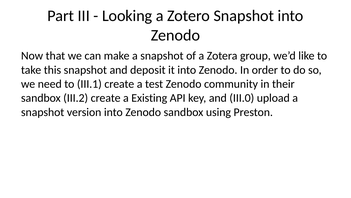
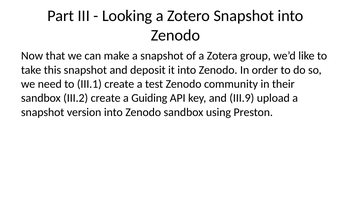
Existing: Existing -> Guiding
III.0: III.0 -> III.9
